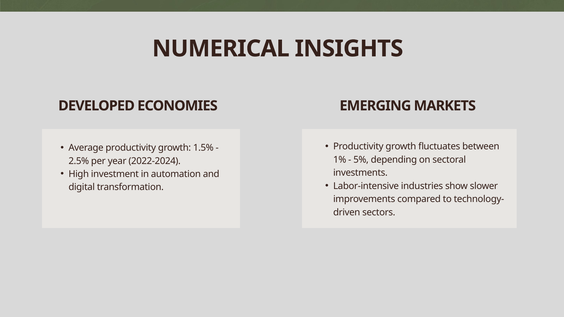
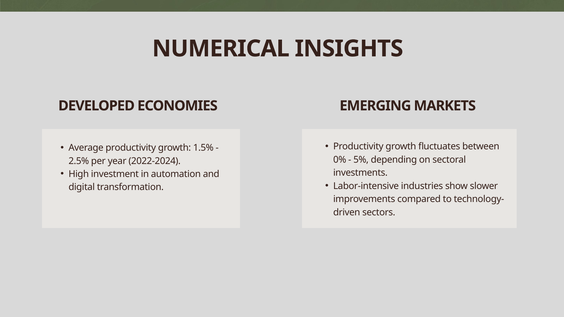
1%: 1% -> 0%
